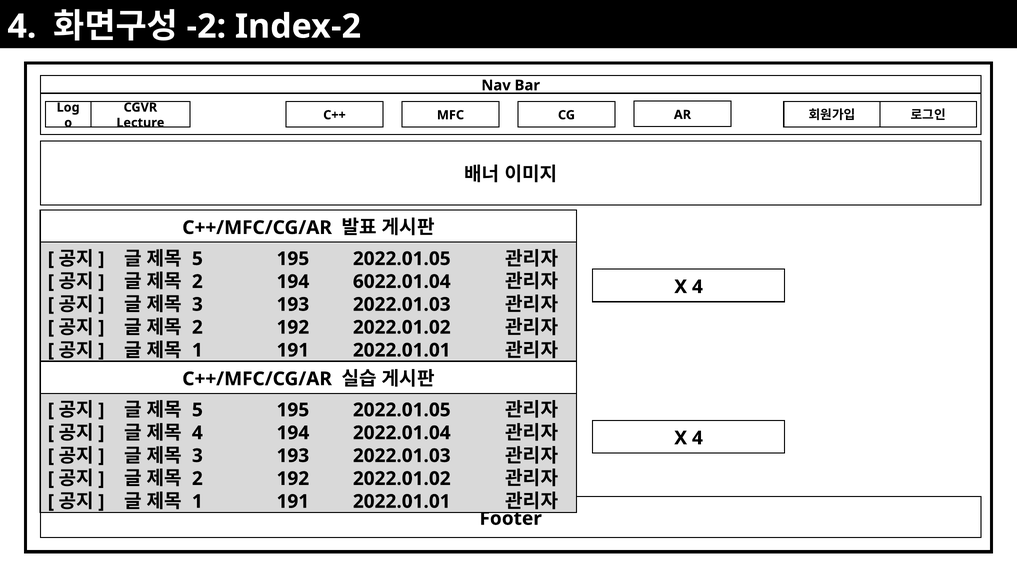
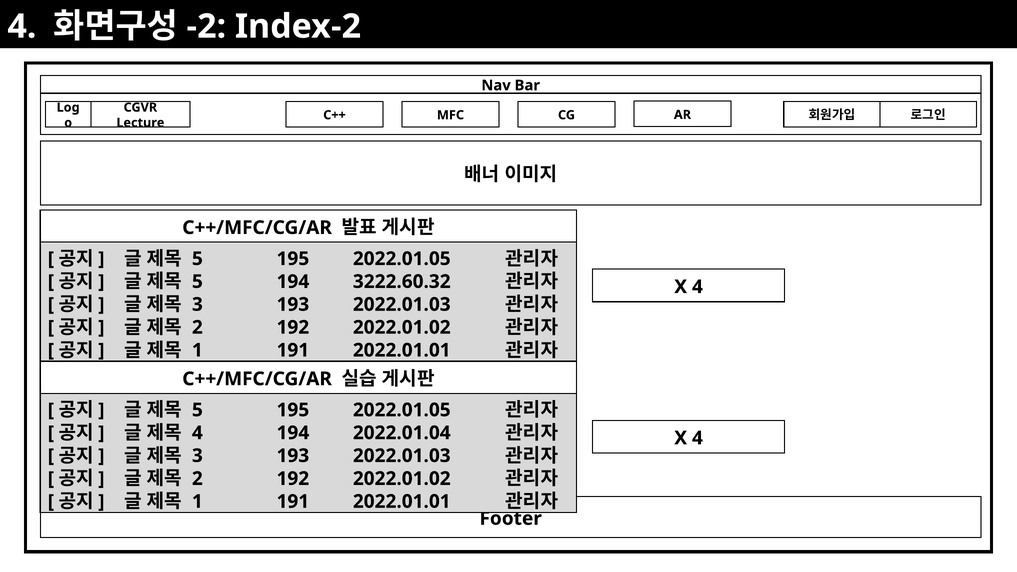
2 at (197, 282): 2 -> 5
6022.01.04: 6022.01.04 -> 3222.60.32
